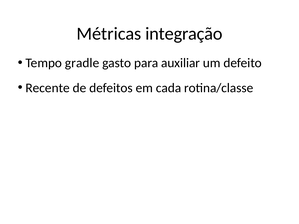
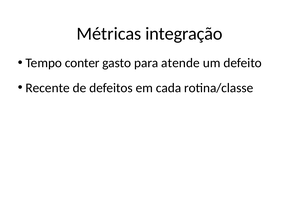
gradle: gradle -> conter
auxiliar: auxiliar -> atende
